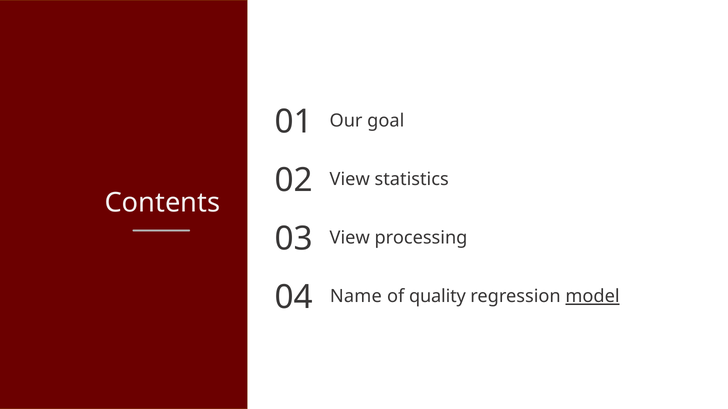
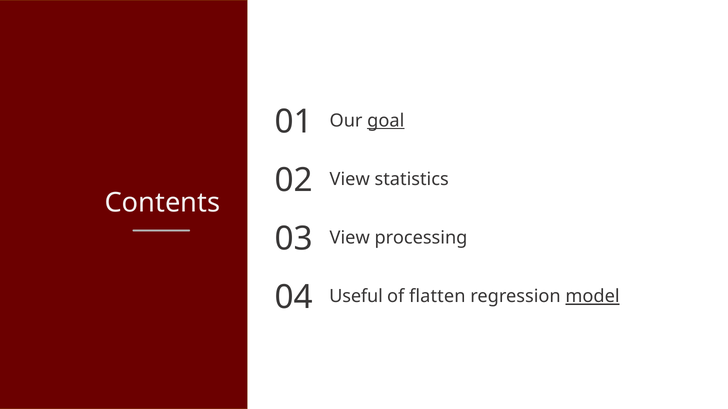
goal underline: none -> present
Name: Name -> Useful
quality: quality -> flatten
